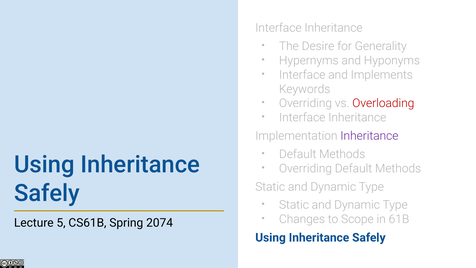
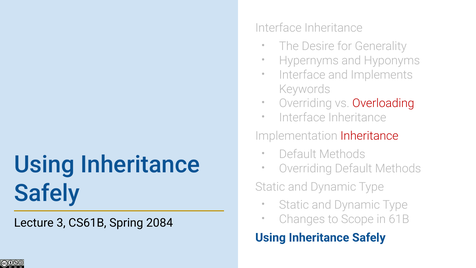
Inheritance at (369, 136) colour: purple -> red
5: 5 -> 3
2074: 2074 -> 2084
